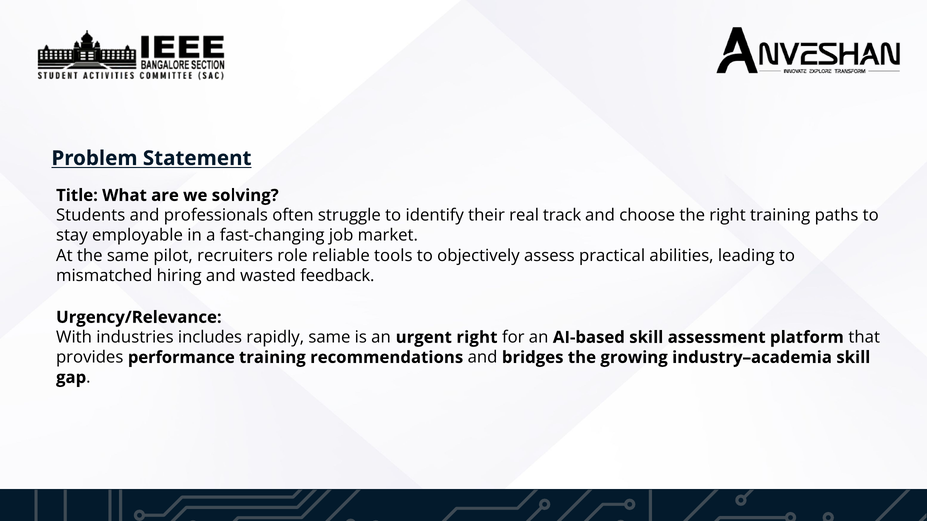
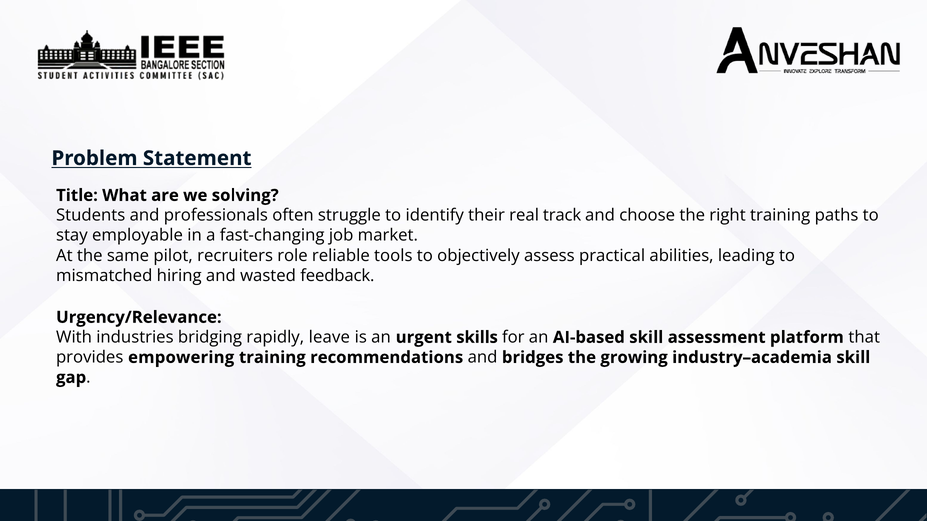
includes: includes -> bridging
rapidly same: same -> leave
urgent right: right -> skills
performance: performance -> empowering
